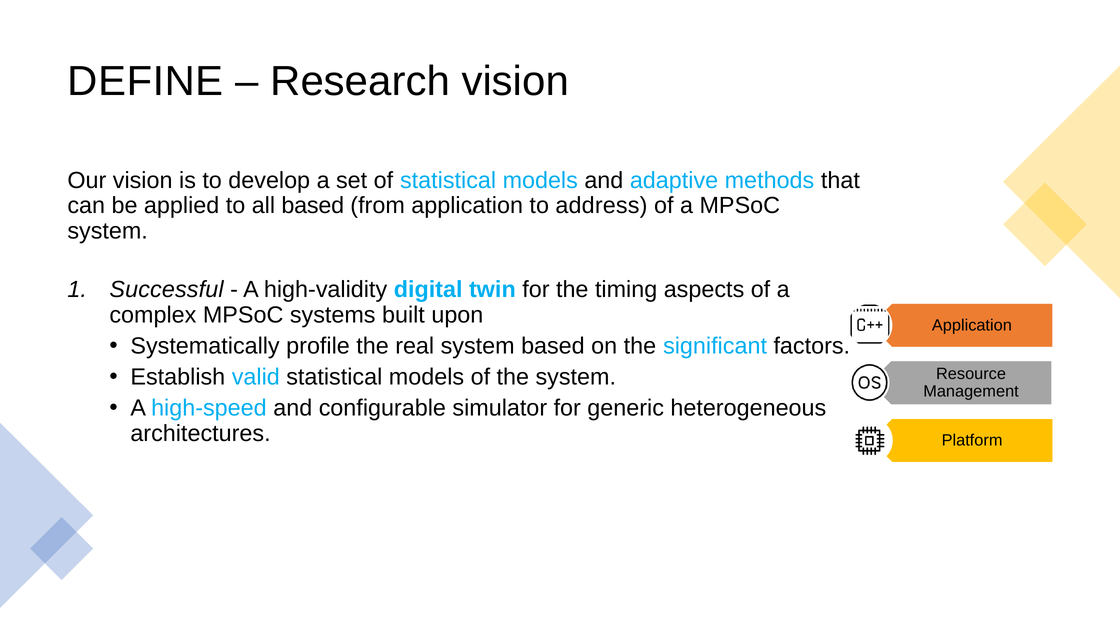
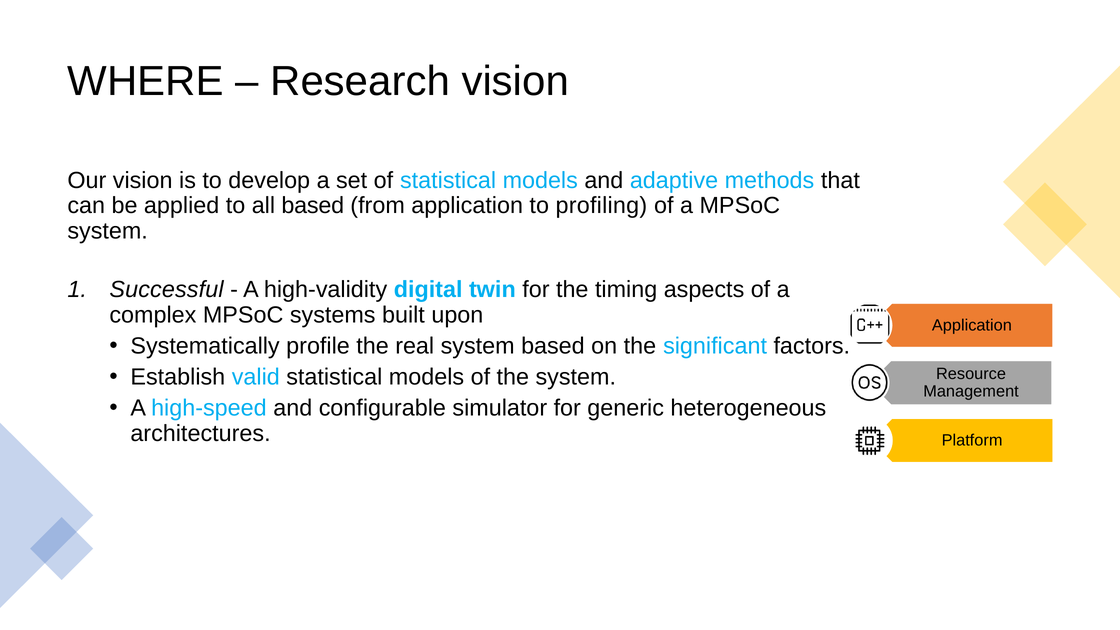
DEFINE: DEFINE -> WHERE
address: address -> profiling
